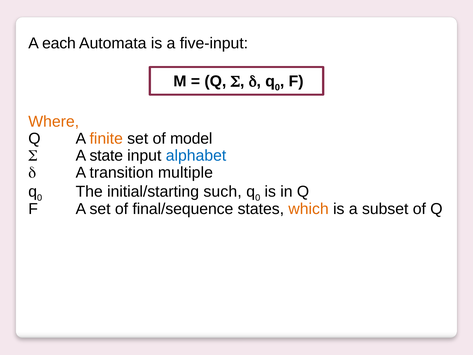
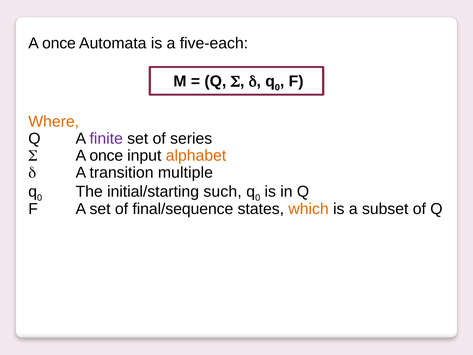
each at (59, 43): each -> once
five-input: five-input -> five-each
finite colour: orange -> purple
model: model -> series
state at (106, 155): state -> once
alphabet colour: blue -> orange
